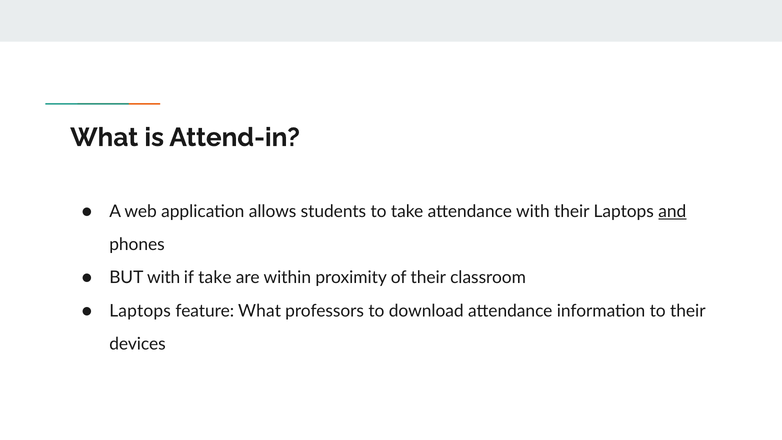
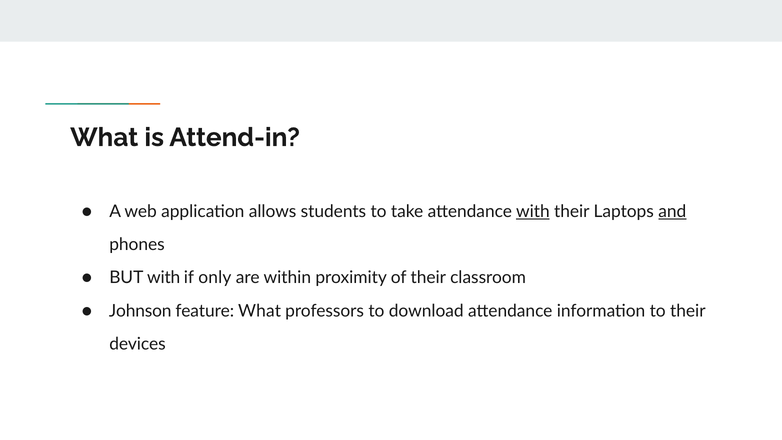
with at (533, 211) underline: none -> present
if take: take -> only
Laptops at (140, 311): Laptops -> Johnson
